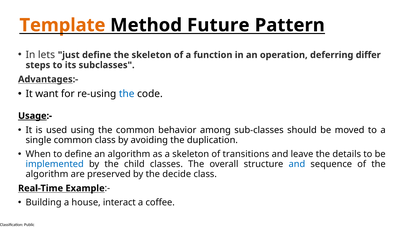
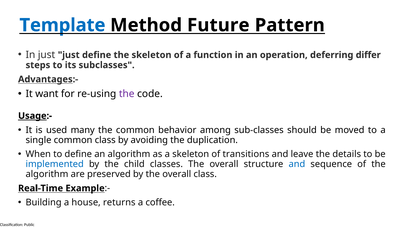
Template colour: orange -> blue
In lets: lets -> just
the at (127, 94) colour: blue -> purple
using: using -> many
by the decide: decide -> overall
interact: interact -> returns
